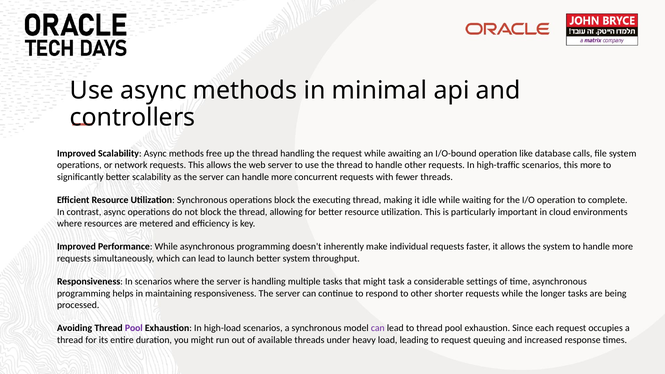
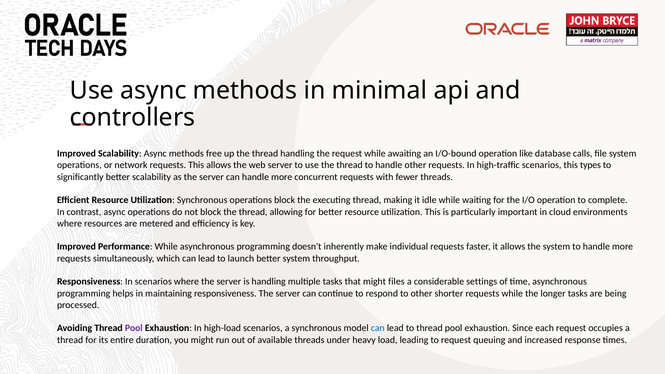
this more: more -> types
task: task -> files
can at (378, 328) colour: purple -> blue
